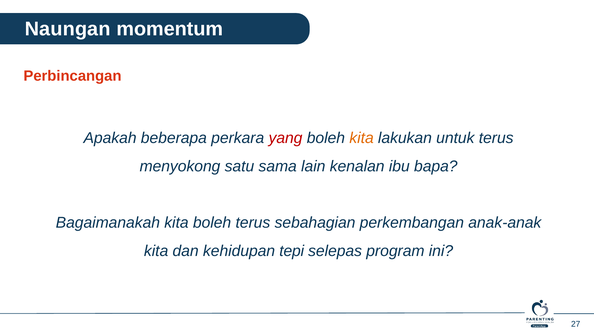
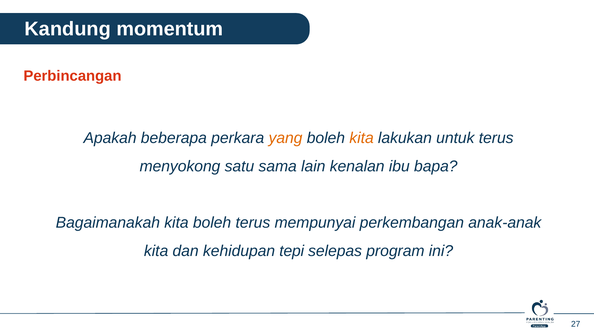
Naungan: Naungan -> Kandung
yang colour: red -> orange
sebahagian: sebahagian -> mempunyai
